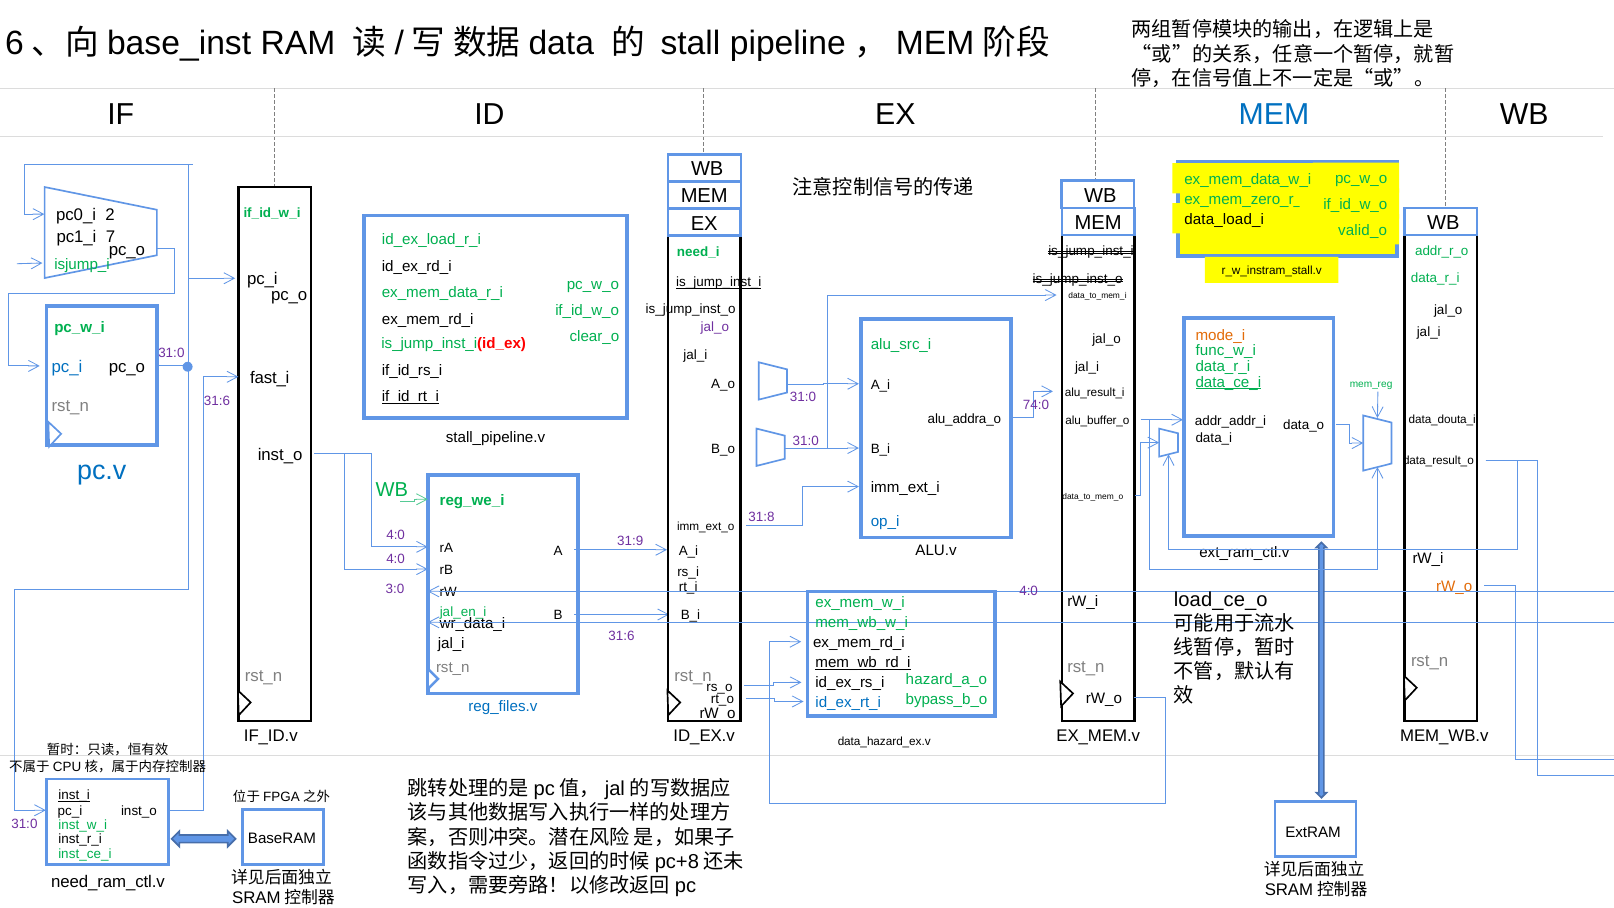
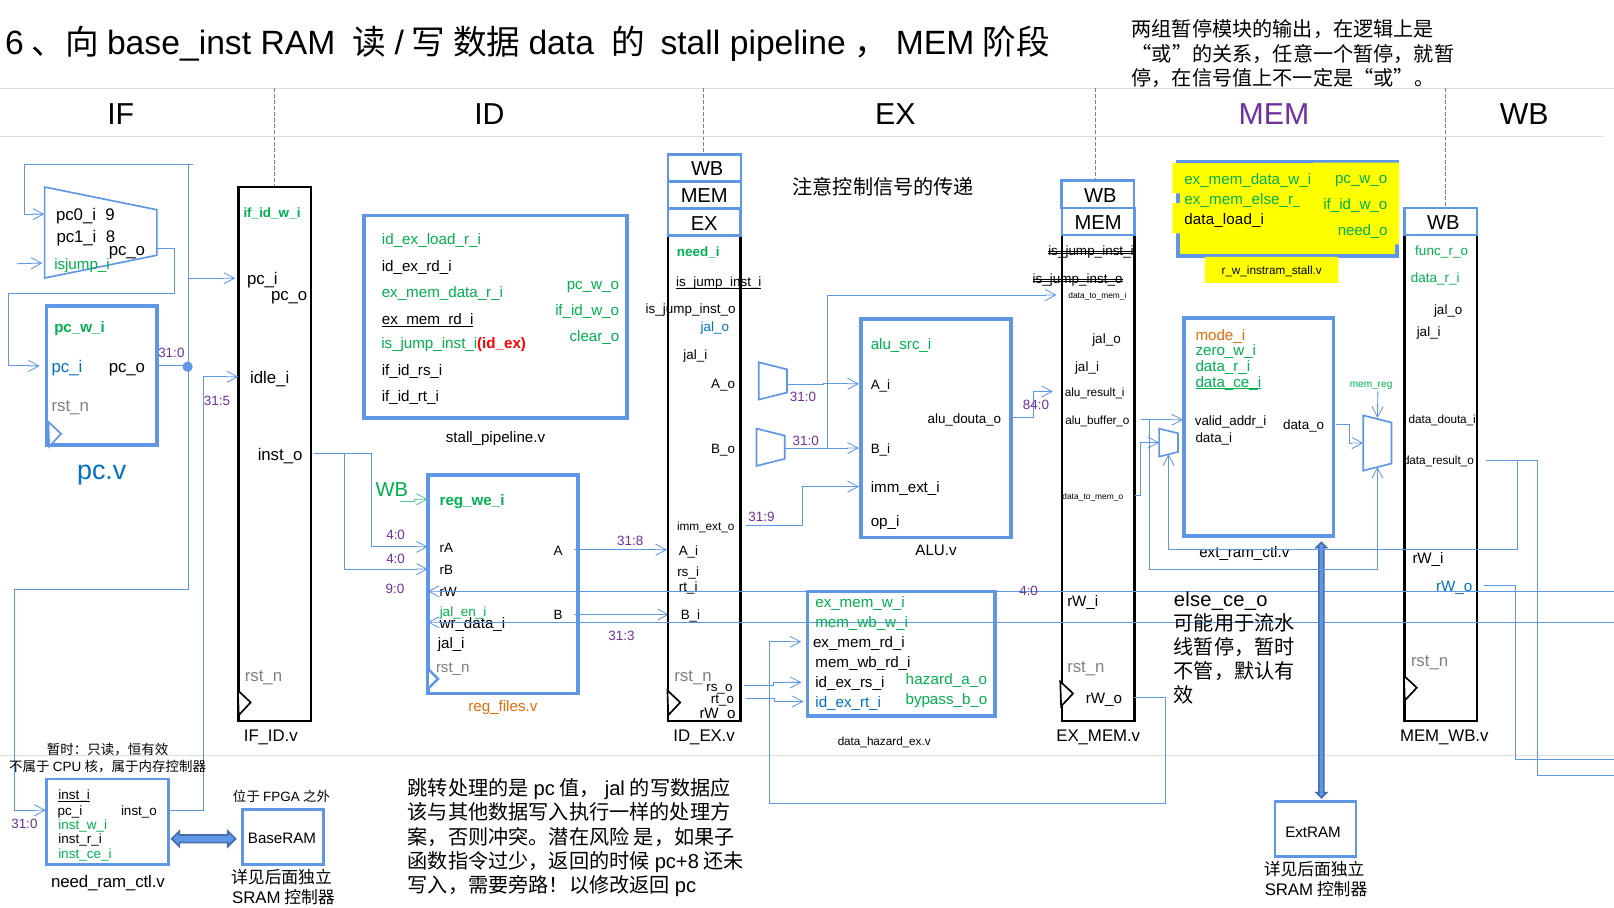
MEM at (1274, 114) colour: blue -> purple
ex_mem_zero_r_i: ex_mem_zero_r_i -> ex_mem_else_r_i
2: 2 -> 9
valid_o: valid_o -> need_o
7: 7 -> 8
addr_r_o: addr_r_o -> func_r_o
ex_mem_rd_i at (428, 320) underline: none -> present
jal_o at (715, 327) colour: purple -> blue
func_w_i: func_w_i -> zero_w_i
fast_i: fast_i -> idle_i
if_id_rt_i underline: present -> none
31:6 at (217, 401): 31:6 -> 31:5
74:0: 74:0 -> 84:0
alu_addra_o: alu_addra_o -> alu_douta_o
addr_addr_i: addr_addr_i -> valid_addr_i
31:8: 31:8 -> 31:9
op_i colour: blue -> black
31:9: 31:9 -> 31:8
rW_o at (1454, 586) colour: orange -> blue
3:0: 3:0 -> 9:0
load_ce_o: load_ce_o -> else_ce_o
31:6 at (622, 636): 31:6 -> 31:3
mem_wb_rd_i underline: present -> none
reg_files.v colour: blue -> orange
